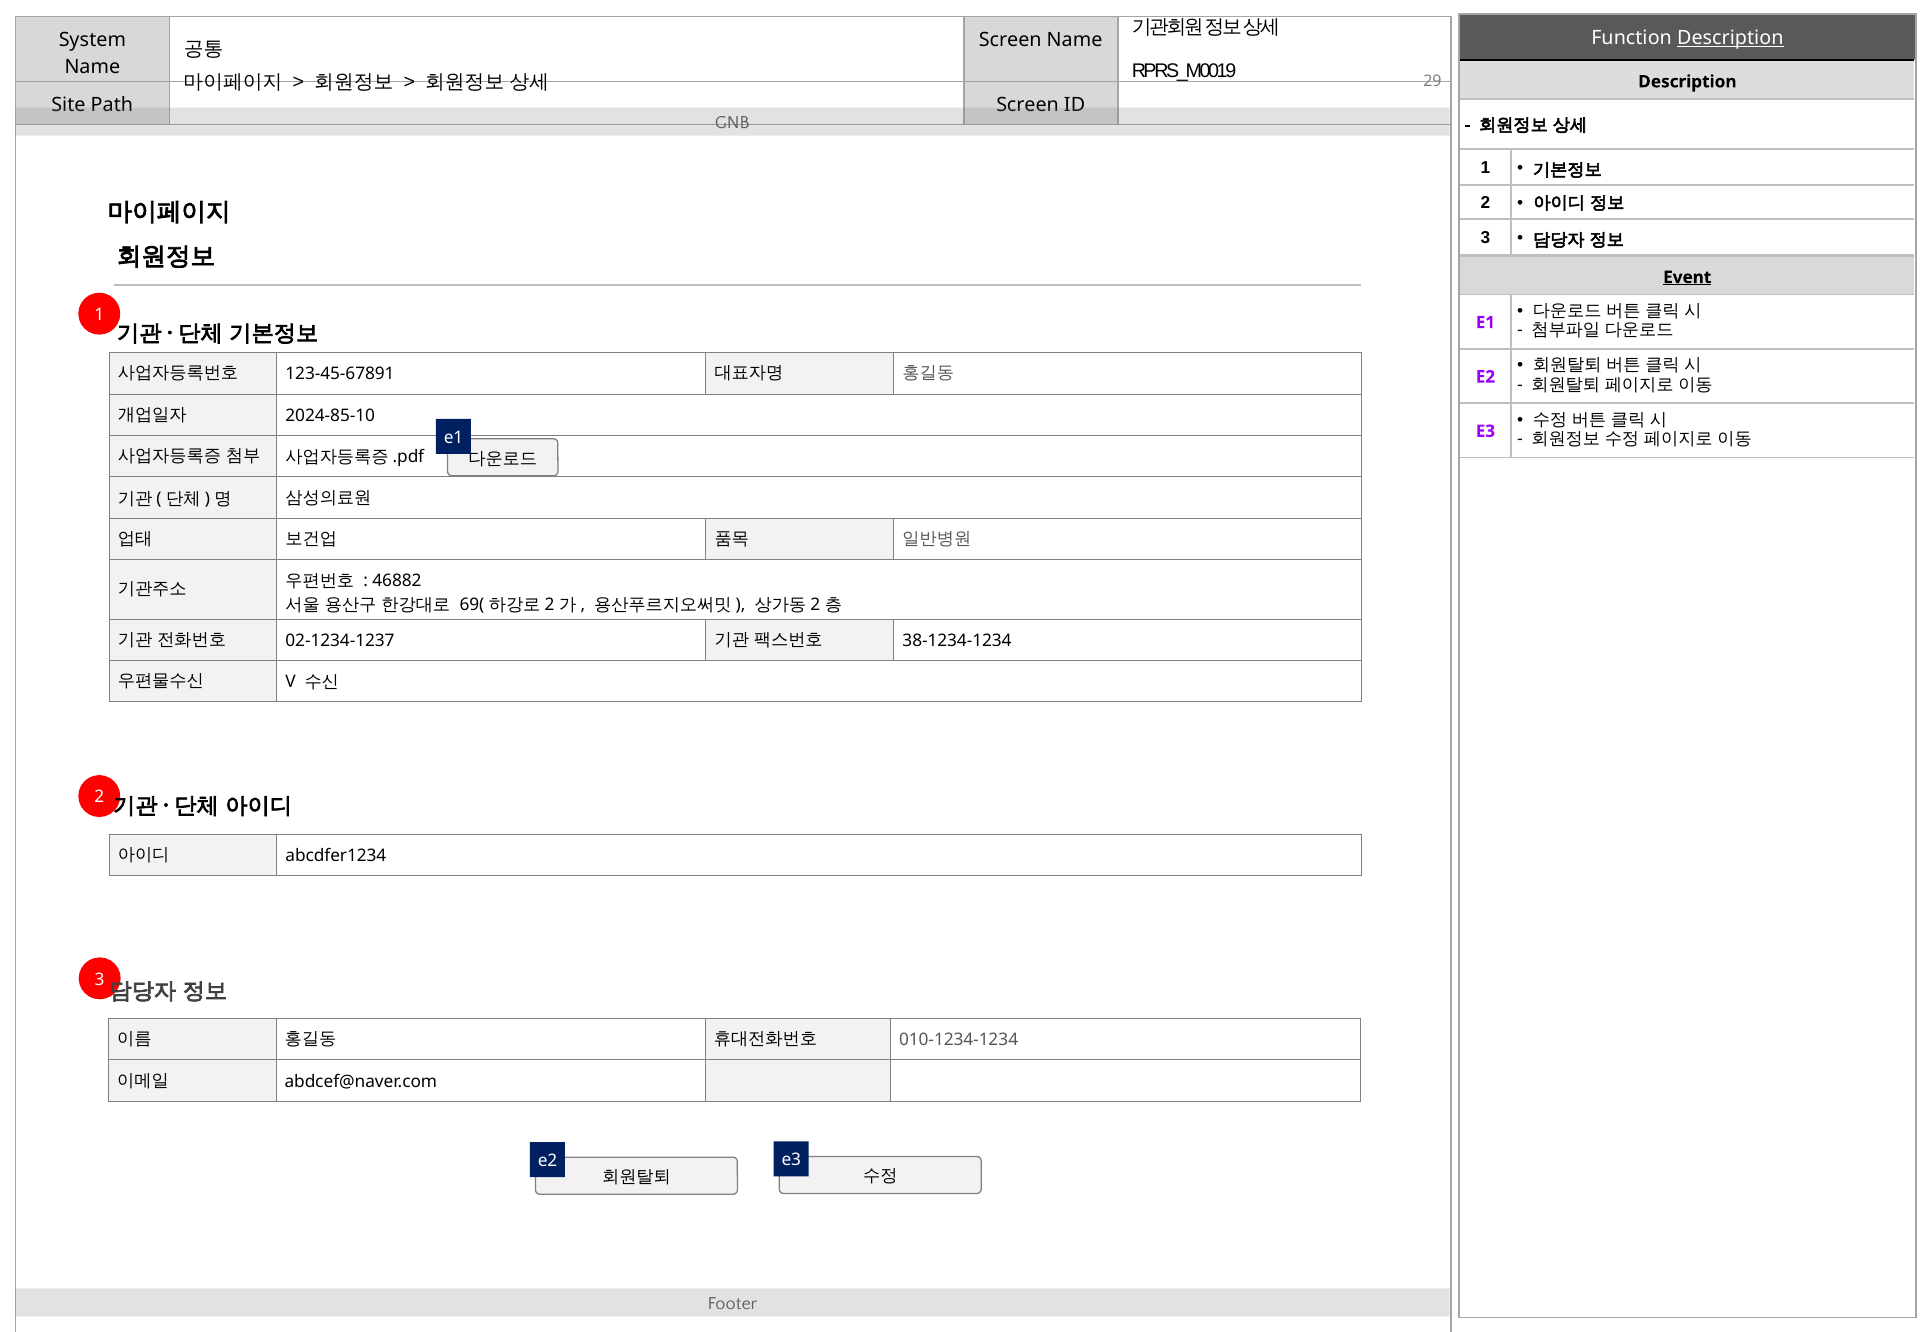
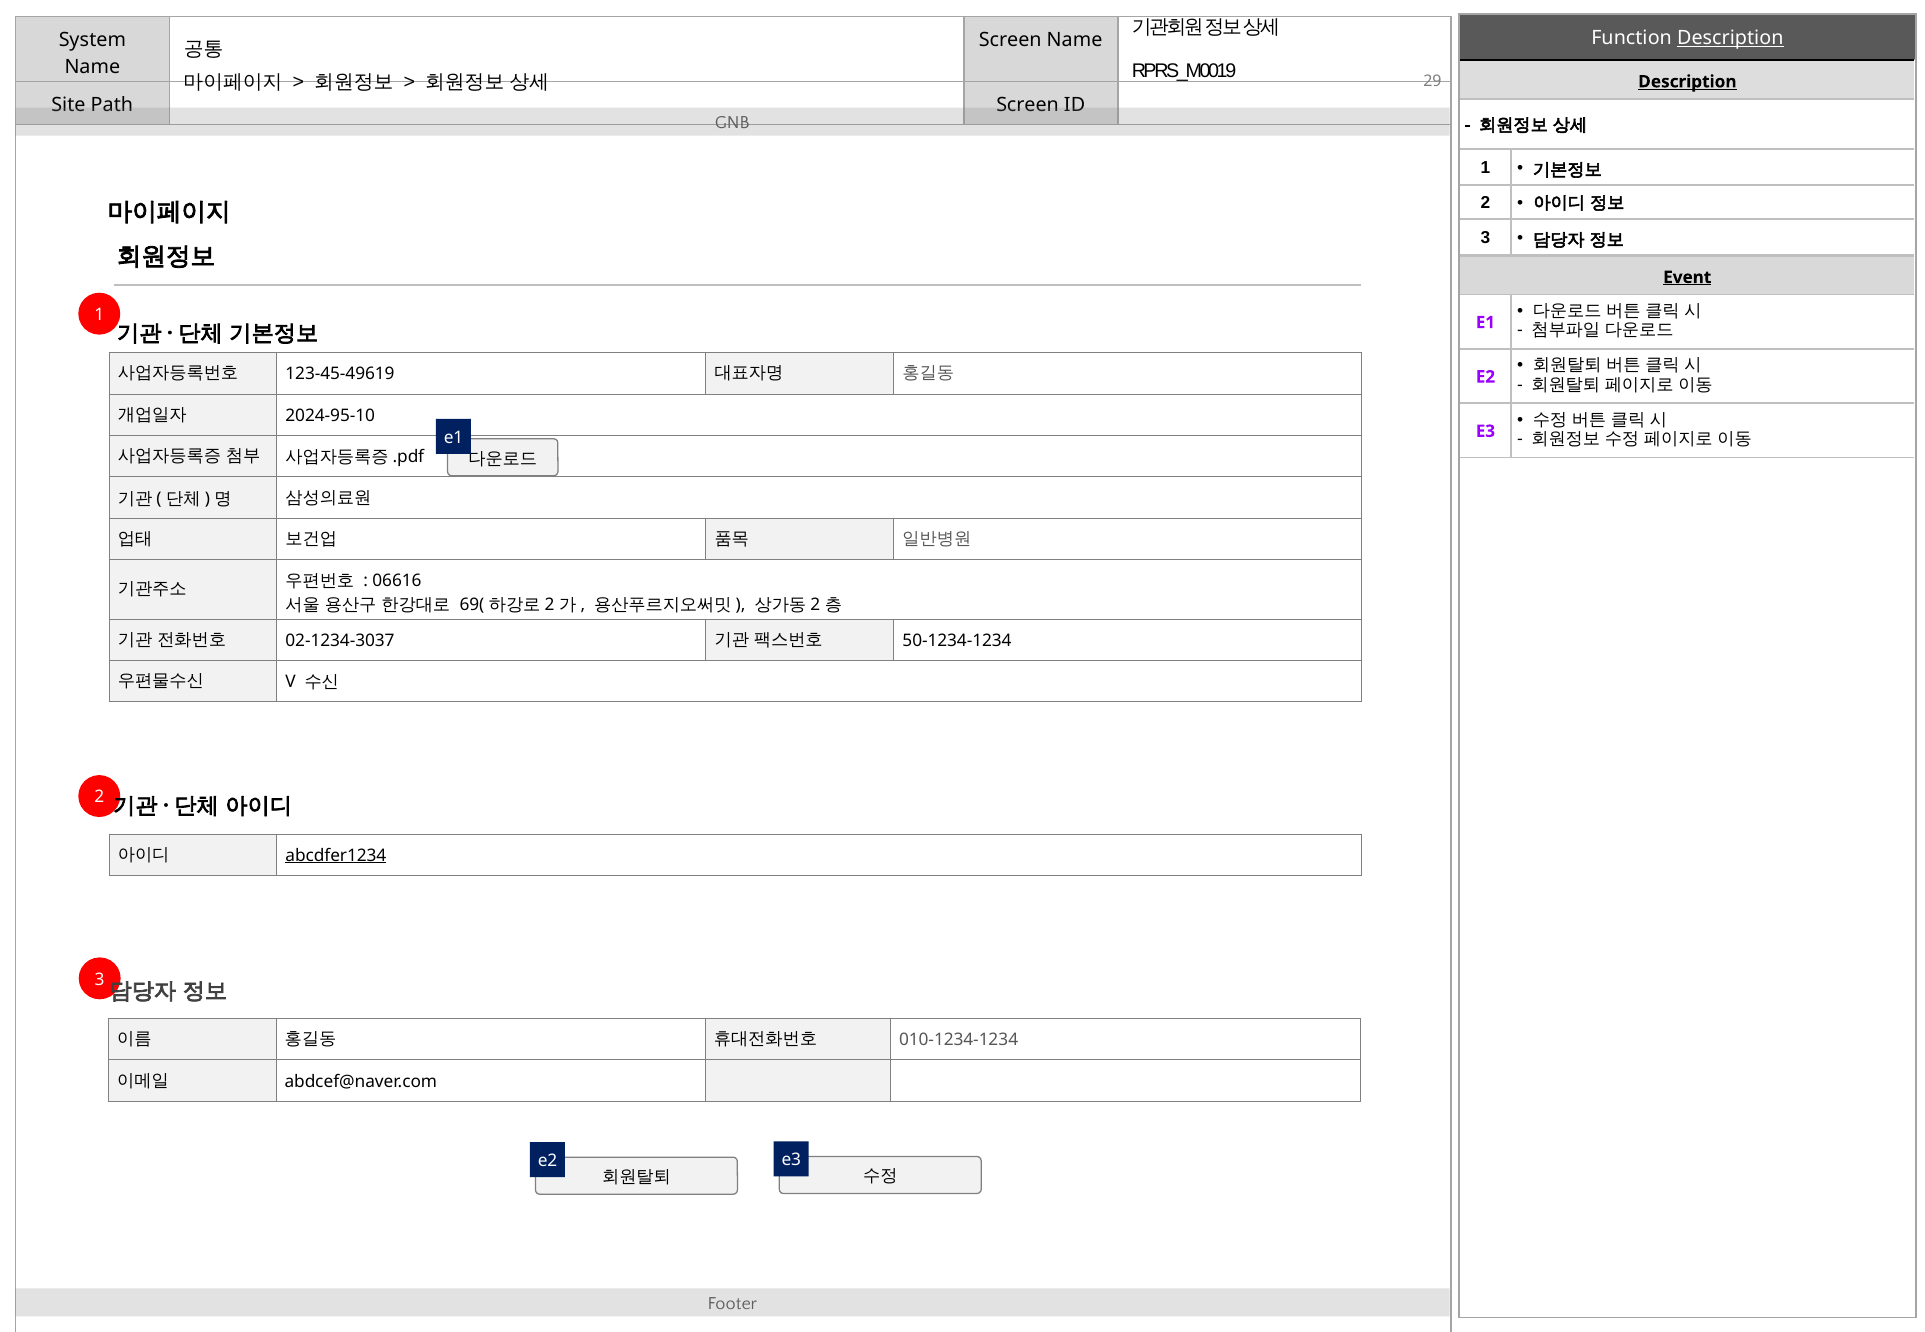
Description at (1687, 82) underline: none -> present
123-45-67891: 123-45-67891 -> 123-45-49619
2024-85-10: 2024-85-10 -> 2024-95-10
46882: 46882 -> 06616
02-1234-1237: 02-1234-1237 -> 02-1234-3037
38-1234-1234: 38-1234-1234 -> 50-1234-1234
abcdfer1234 underline: none -> present
